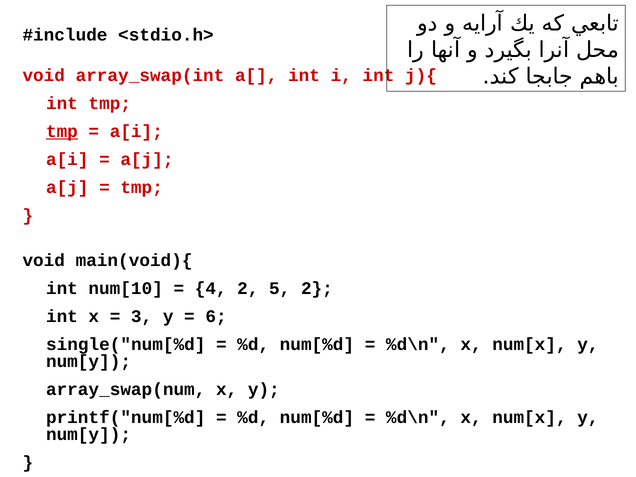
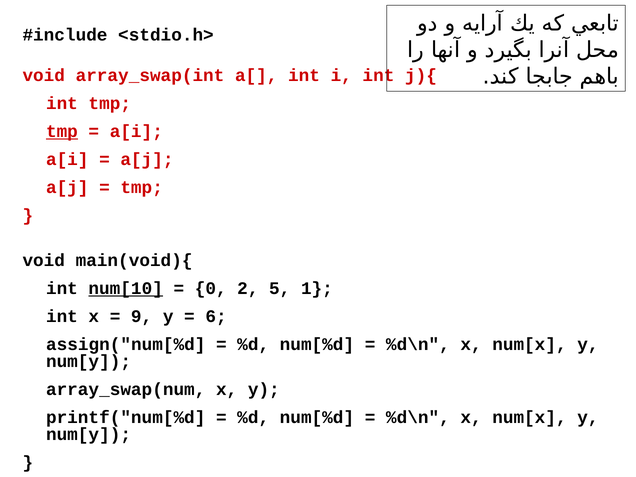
num[10 underline: none -> present
4: 4 -> 0
5 2: 2 -> 1
3: 3 -> 9
single("num[%d: single("num[%d -> assign("num[%d
